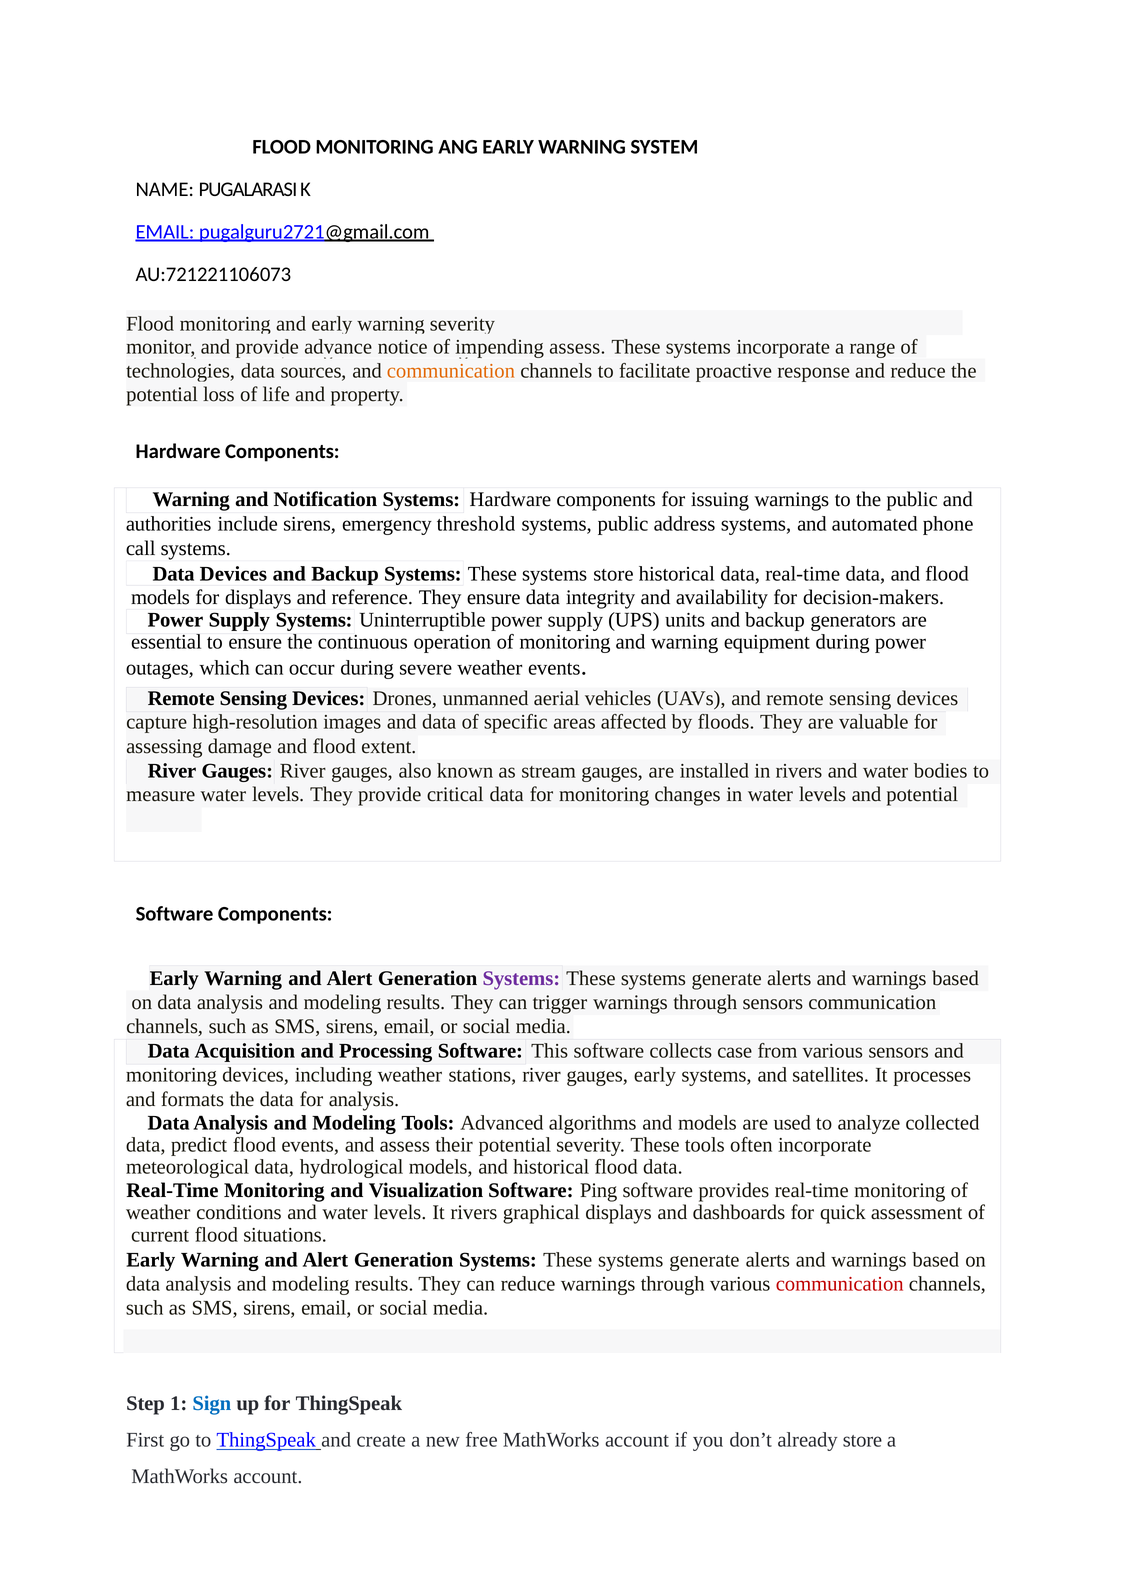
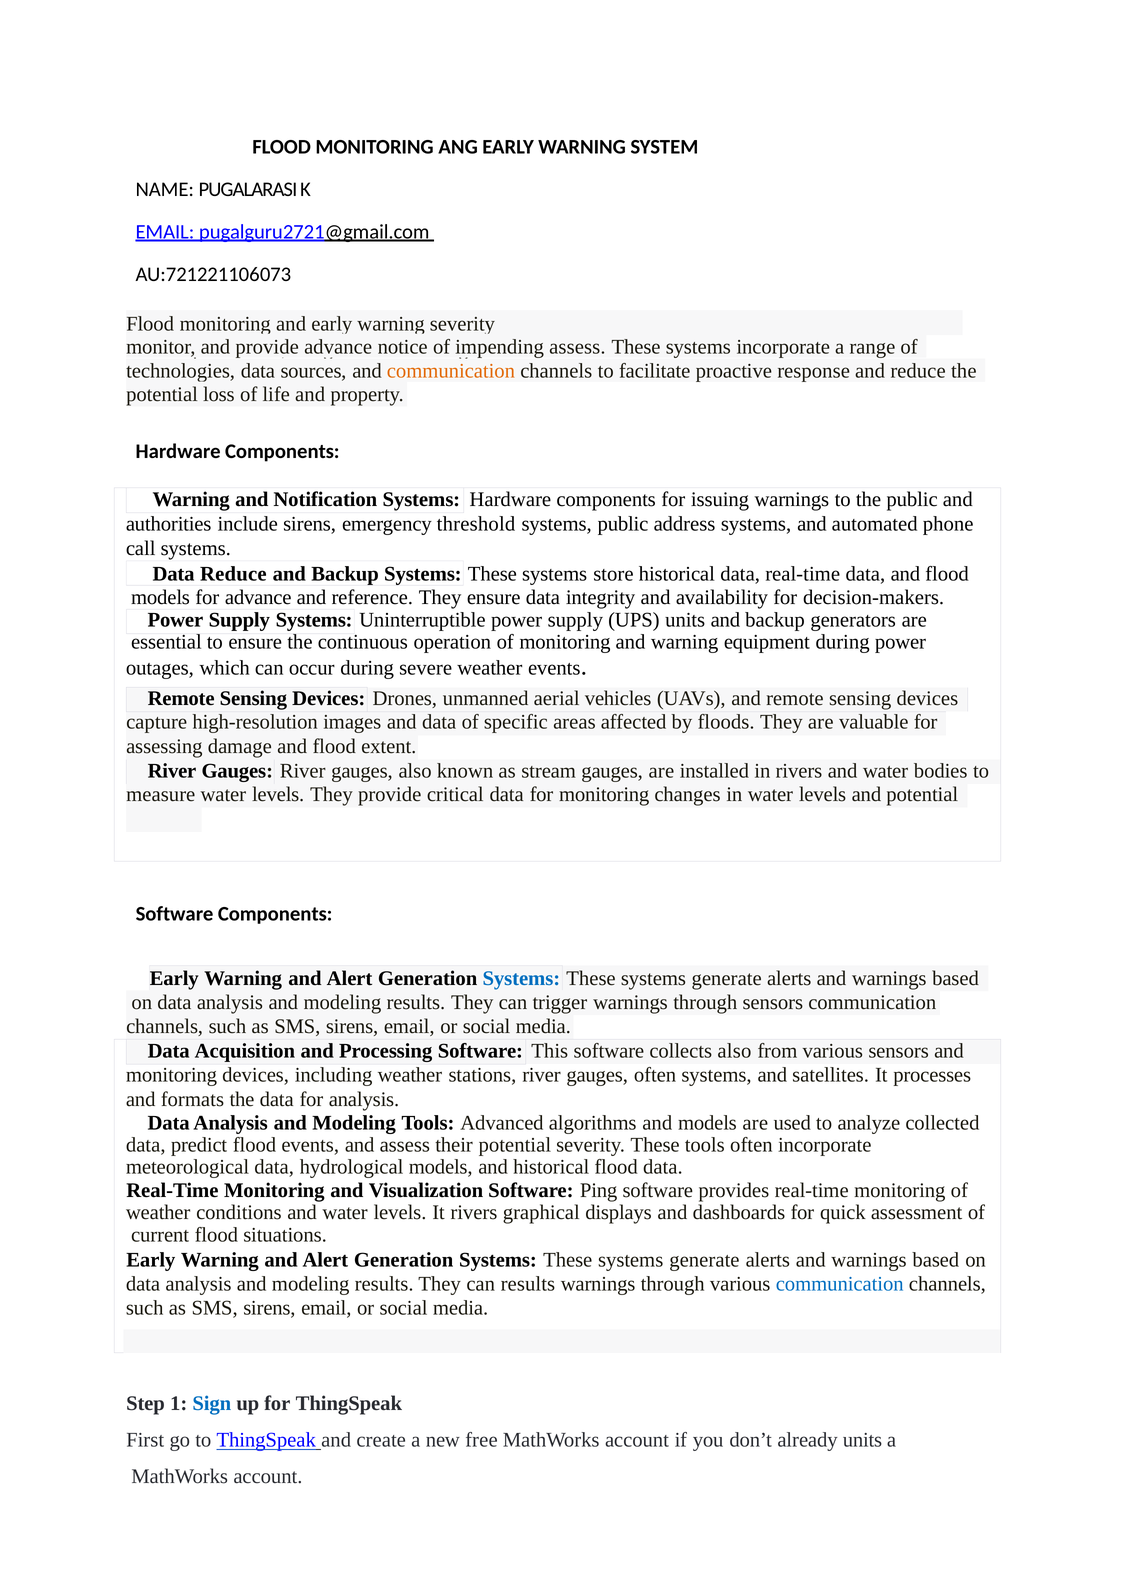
Data Devices: Devices -> Reduce
for displays: displays -> advance
Systems at (521, 979) colour: purple -> blue
collects case: case -> also
gauges early: early -> often
can reduce: reduce -> results
communication at (840, 1284) colour: red -> blue
already store: store -> units
